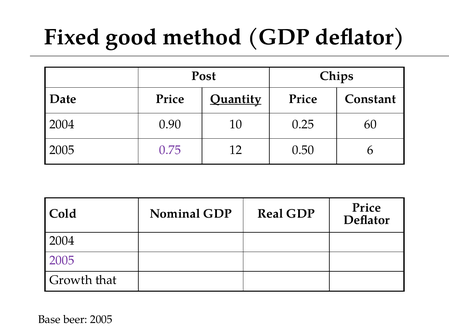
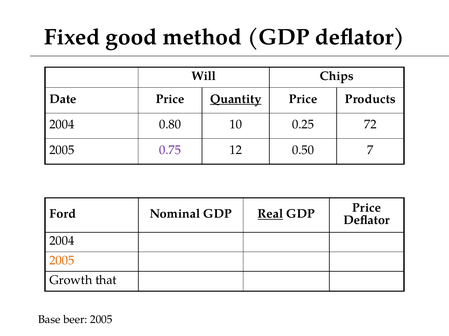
Post: Post -> Will
Constant: Constant -> Products
0.90: 0.90 -> 0.80
60: 60 -> 72
6: 6 -> 7
Cold: Cold -> Ford
Real underline: none -> present
2005 at (62, 261) colour: purple -> orange
